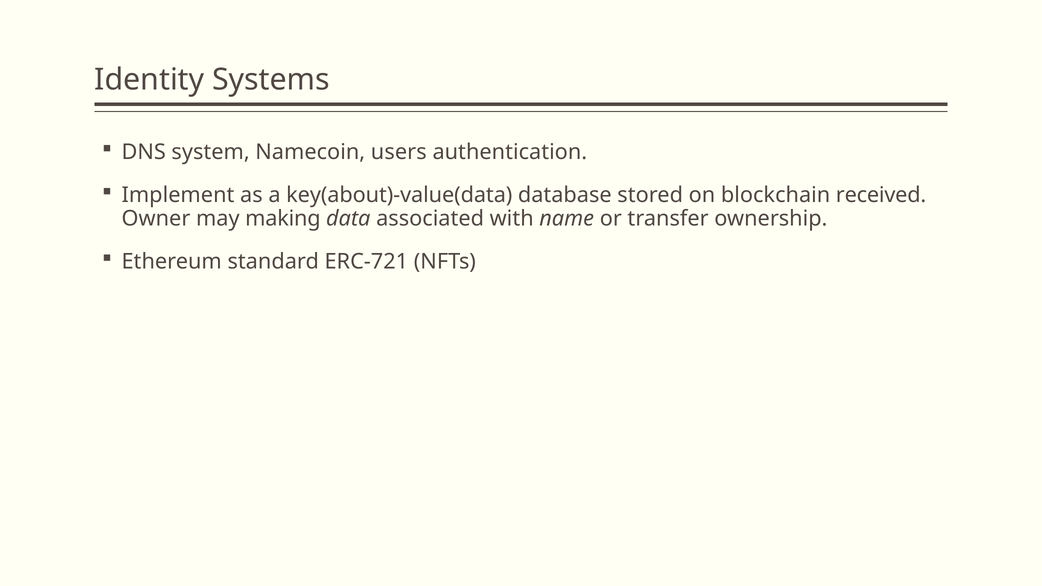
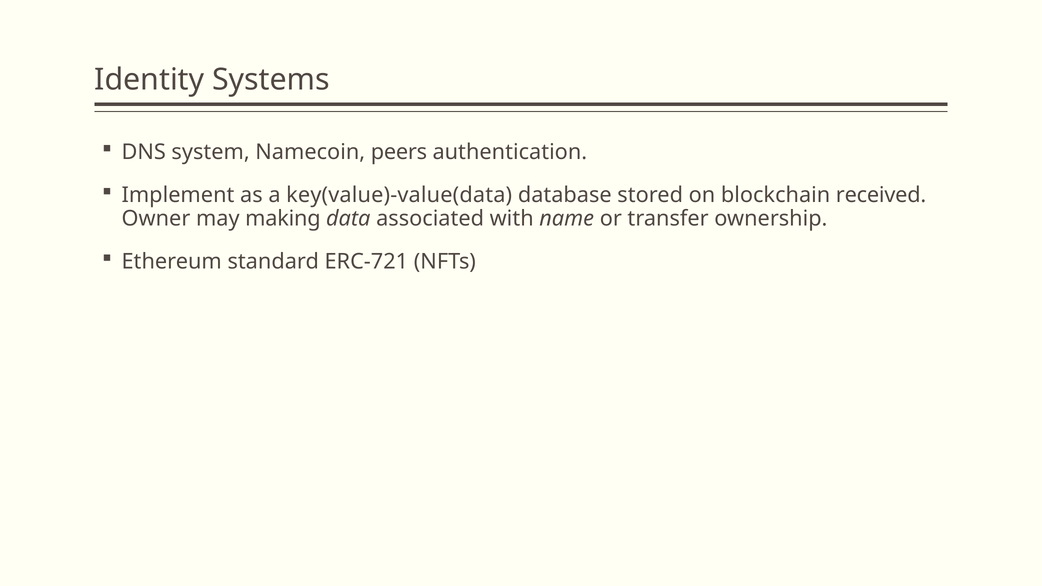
users: users -> peers
key(about)-value(data: key(about)-value(data -> key(value)-value(data
